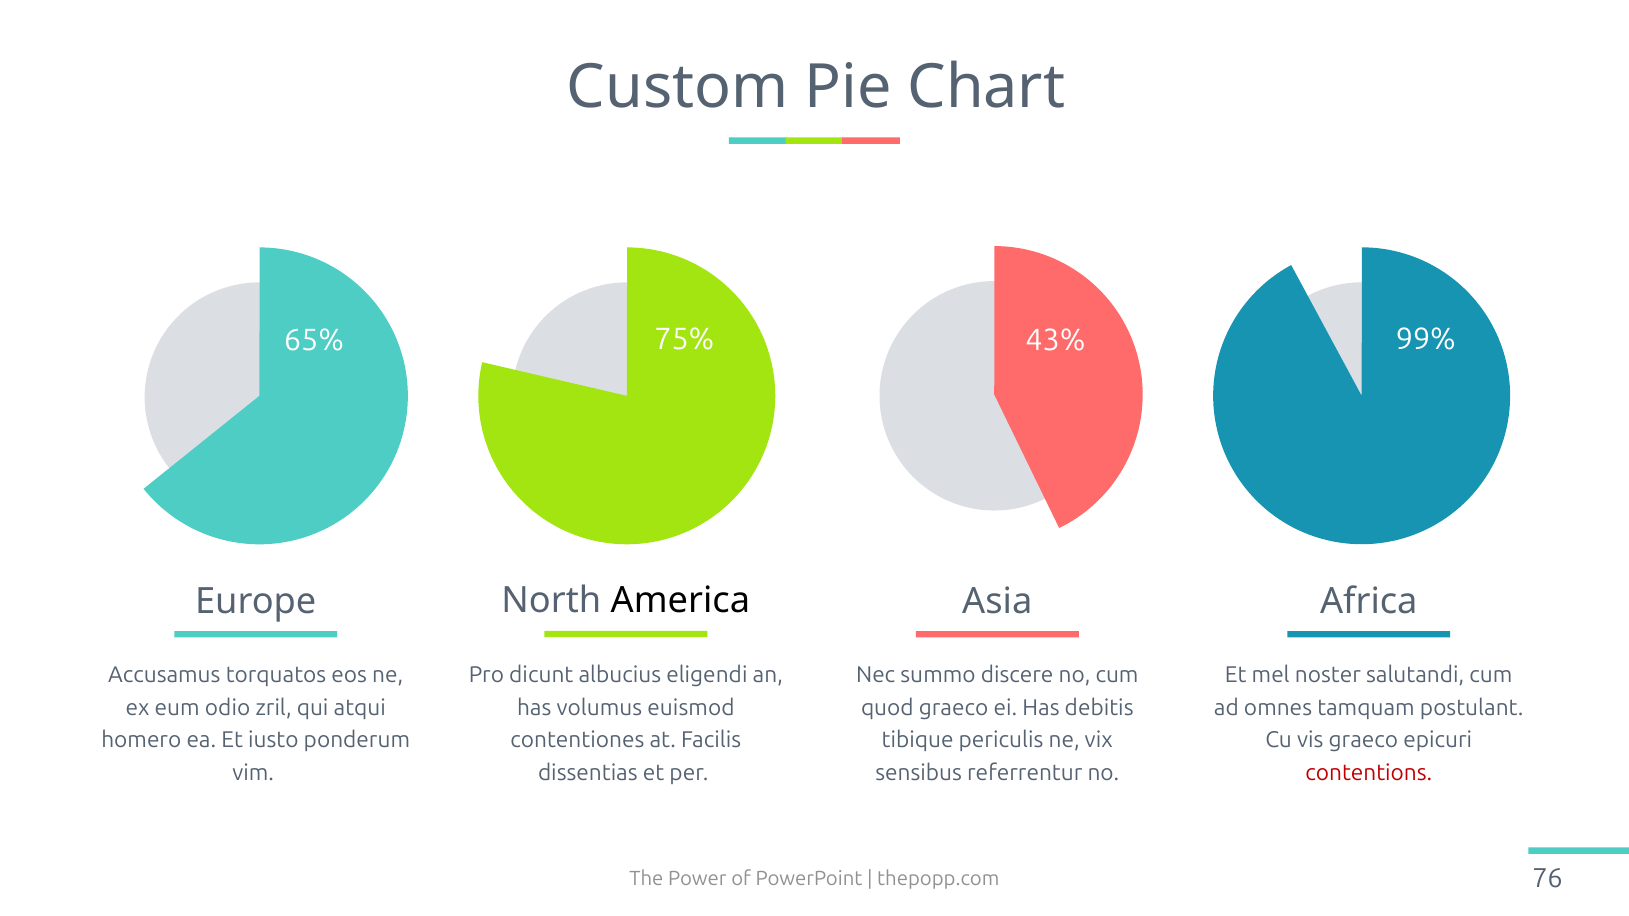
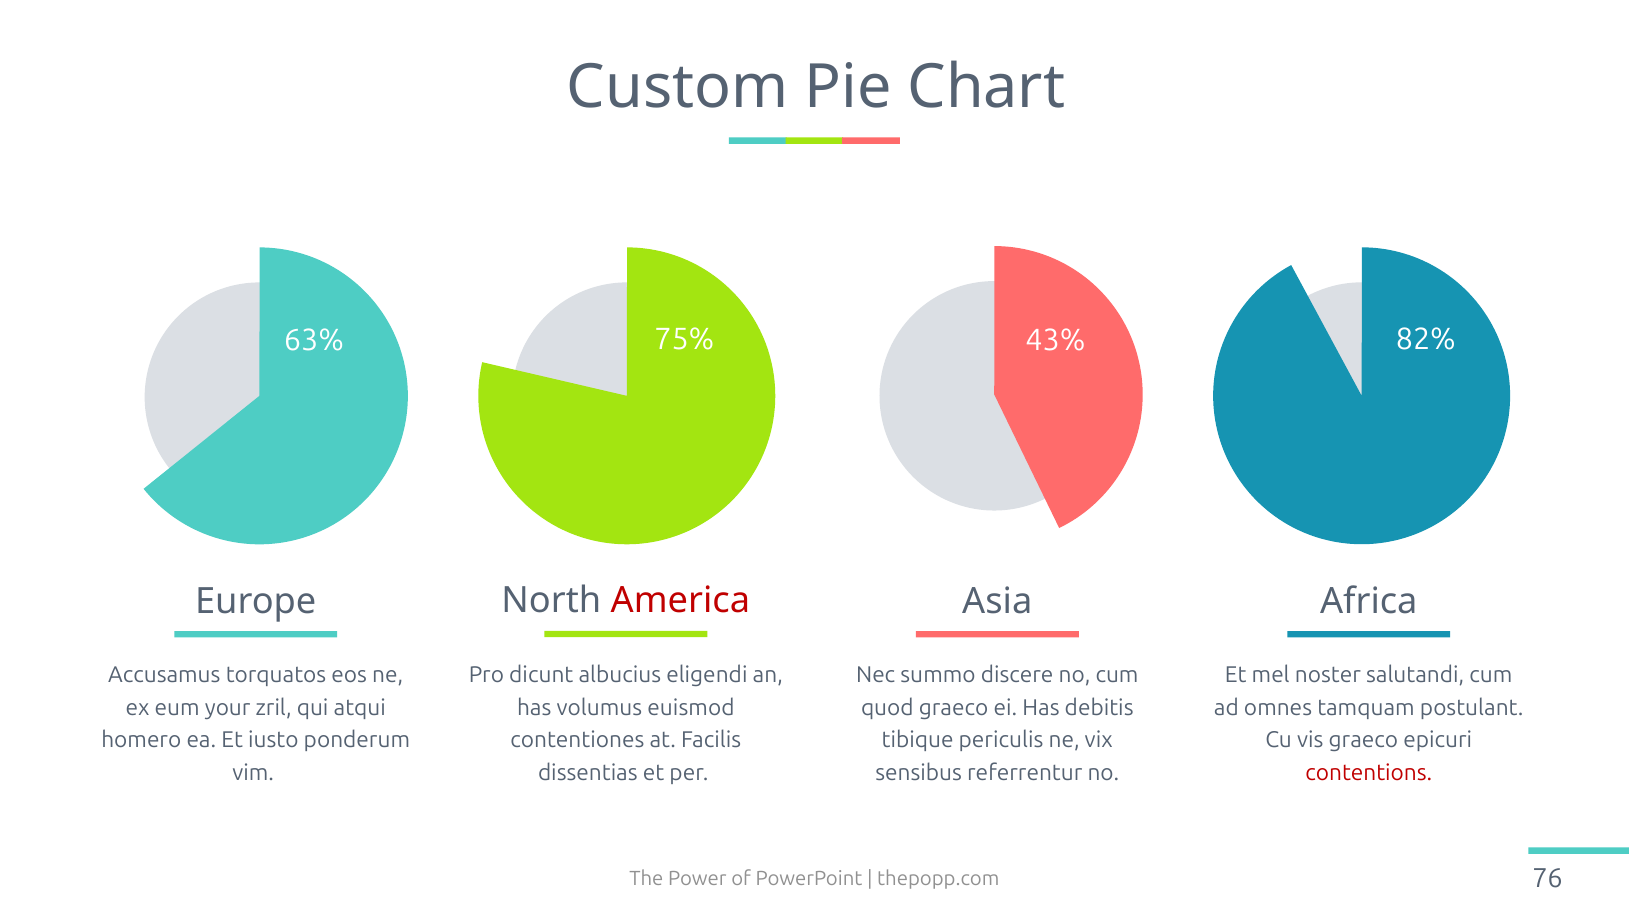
65%: 65% -> 63%
99%: 99% -> 82%
America colour: black -> red
odio: odio -> your
